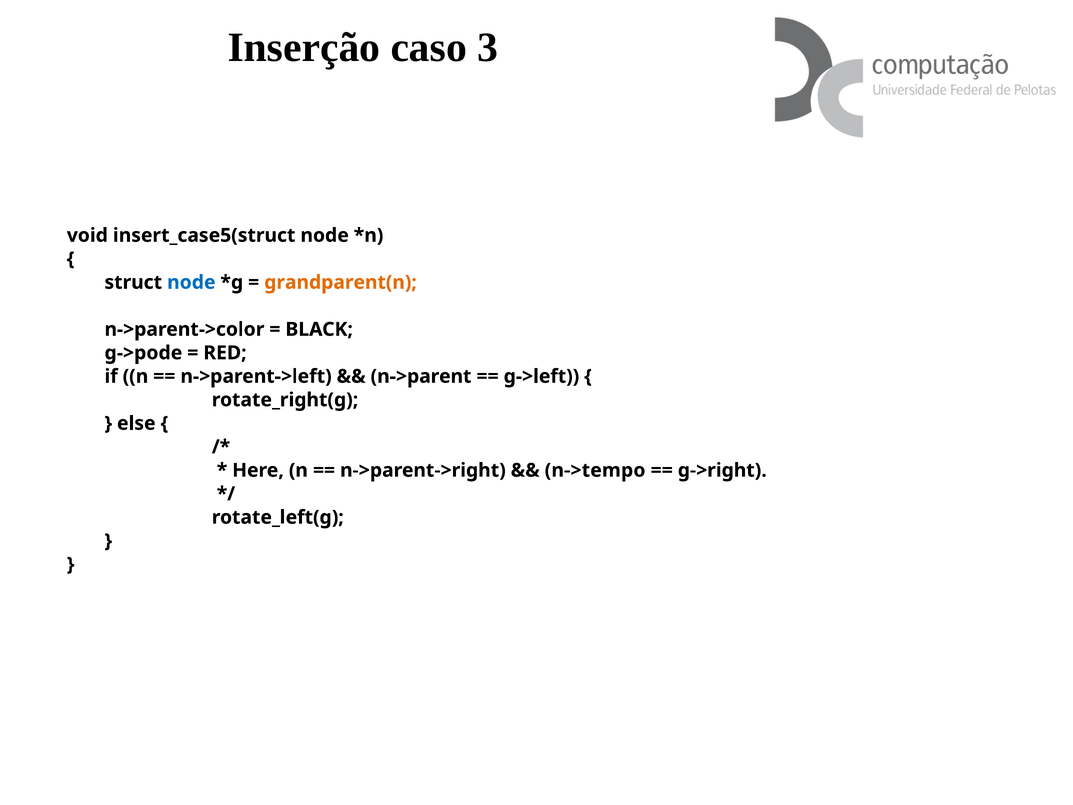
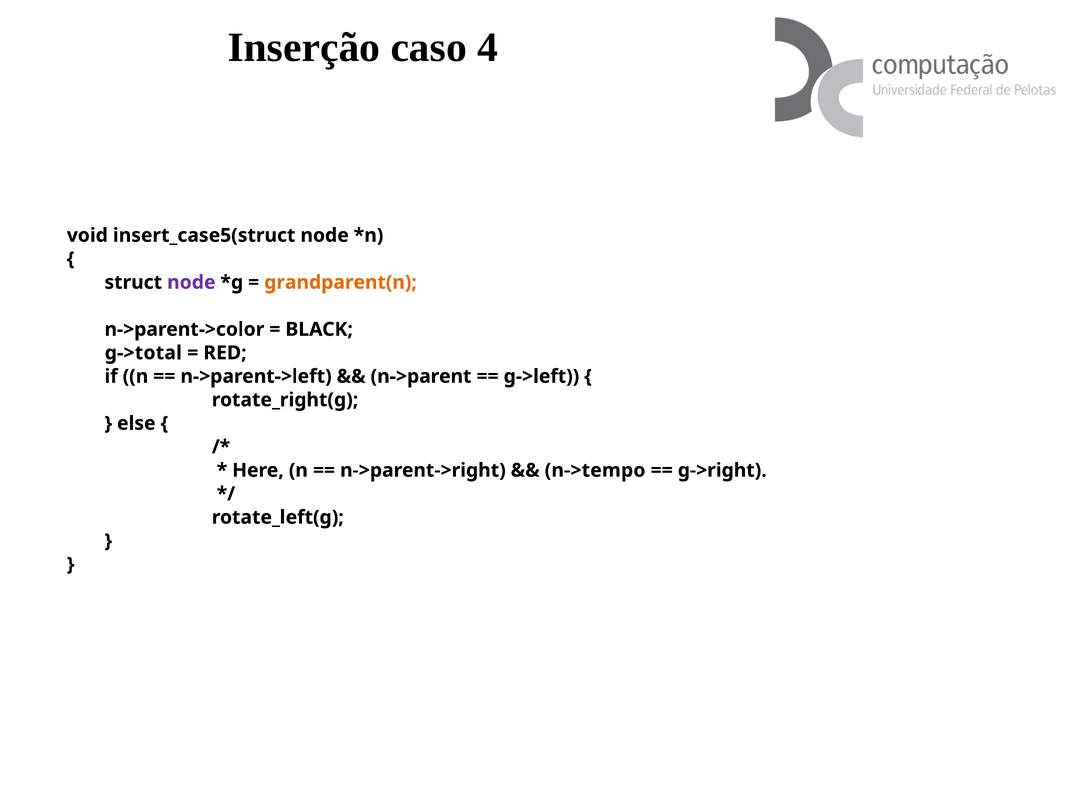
3: 3 -> 4
node at (191, 282) colour: blue -> purple
g->pode: g->pode -> g->total
